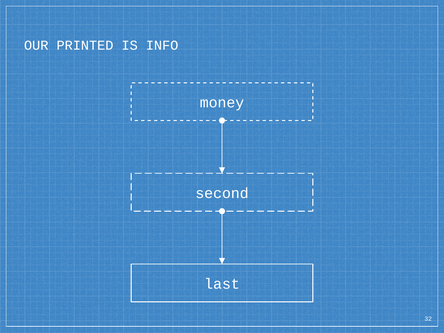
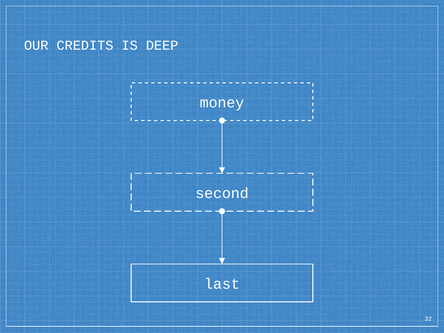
PRINTED: PRINTED -> CREDITS
INFO: INFO -> DEEP
